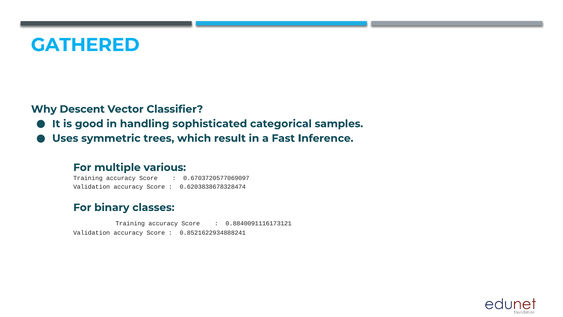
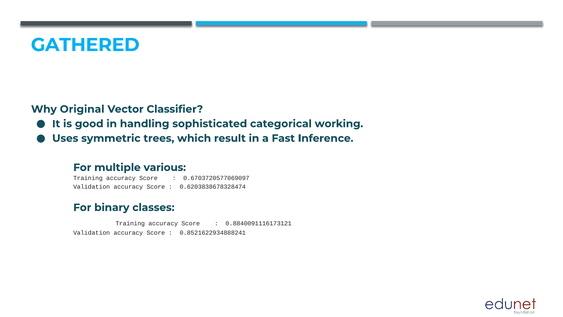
Descent: Descent -> Original
samples: samples -> working
